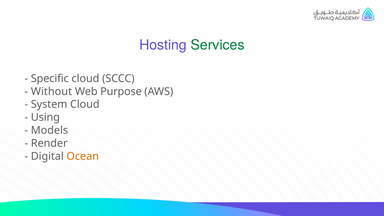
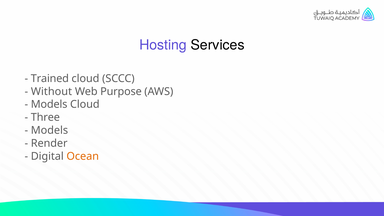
Services colour: green -> black
Specific: Specific -> Trained
System at (49, 104): System -> Models
Using: Using -> Three
